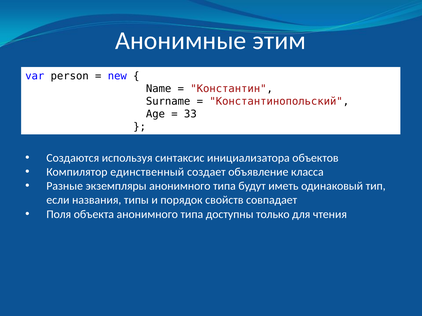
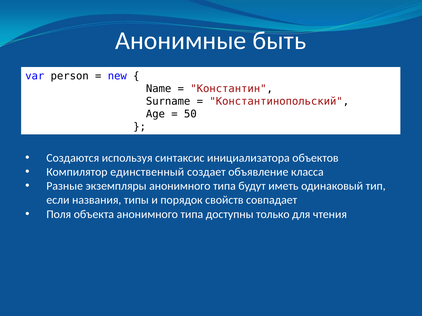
этим: этим -> быть
33: 33 -> 50
